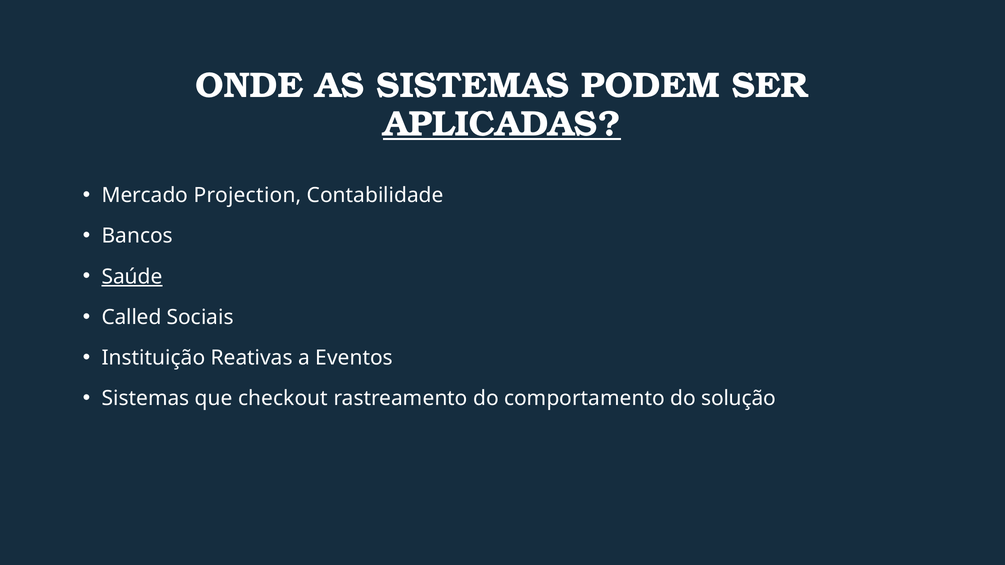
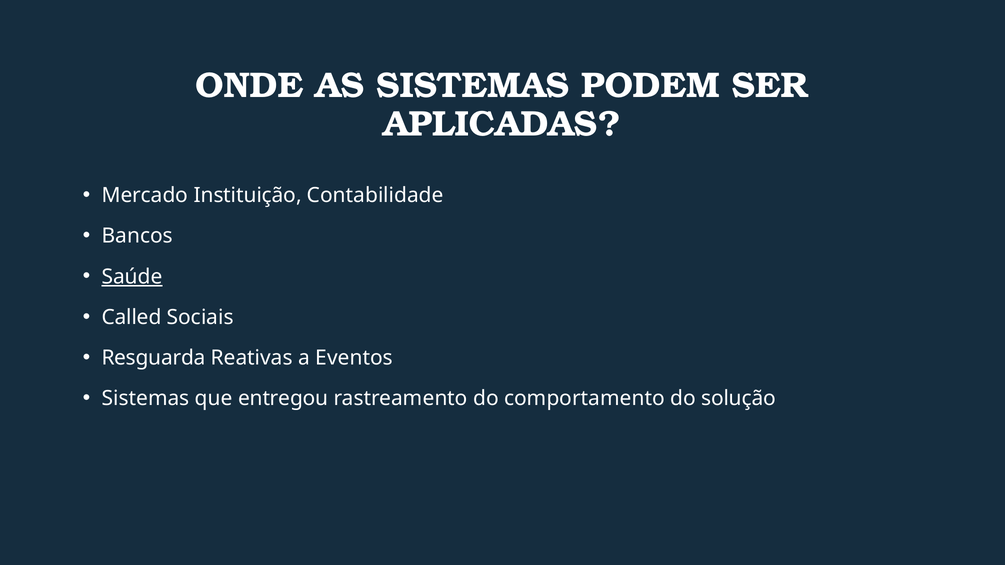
APLICADAS underline: present -> none
Projection: Projection -> Instituição
Instituição: Instituição -> Resguarda
checkout: checkout -> entregou
